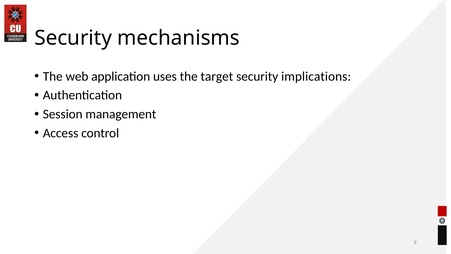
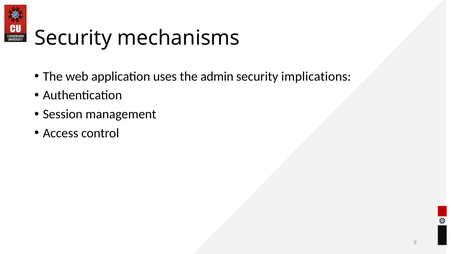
target: target -> admin
